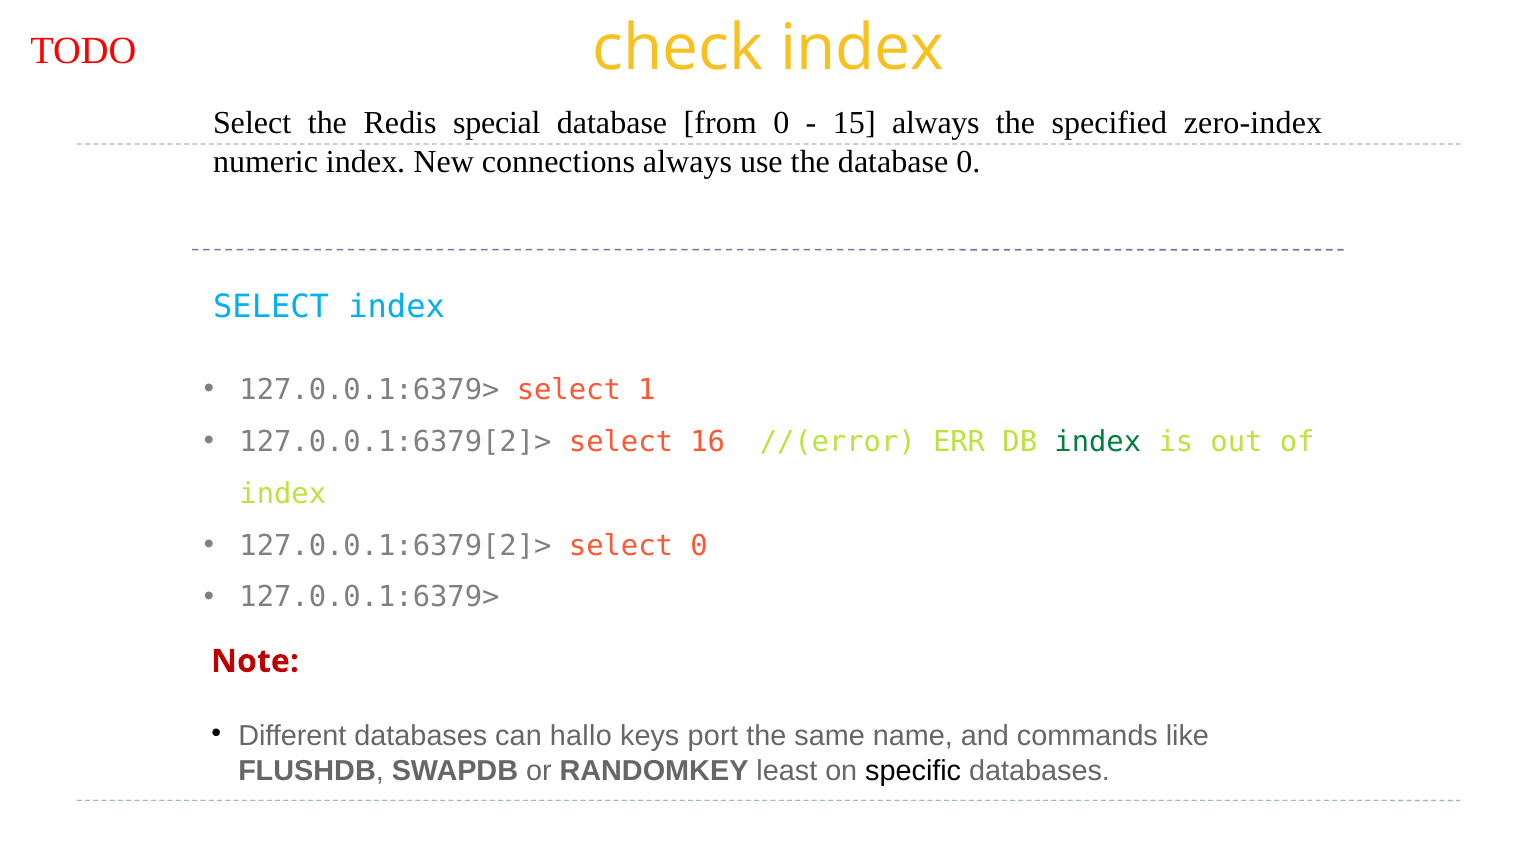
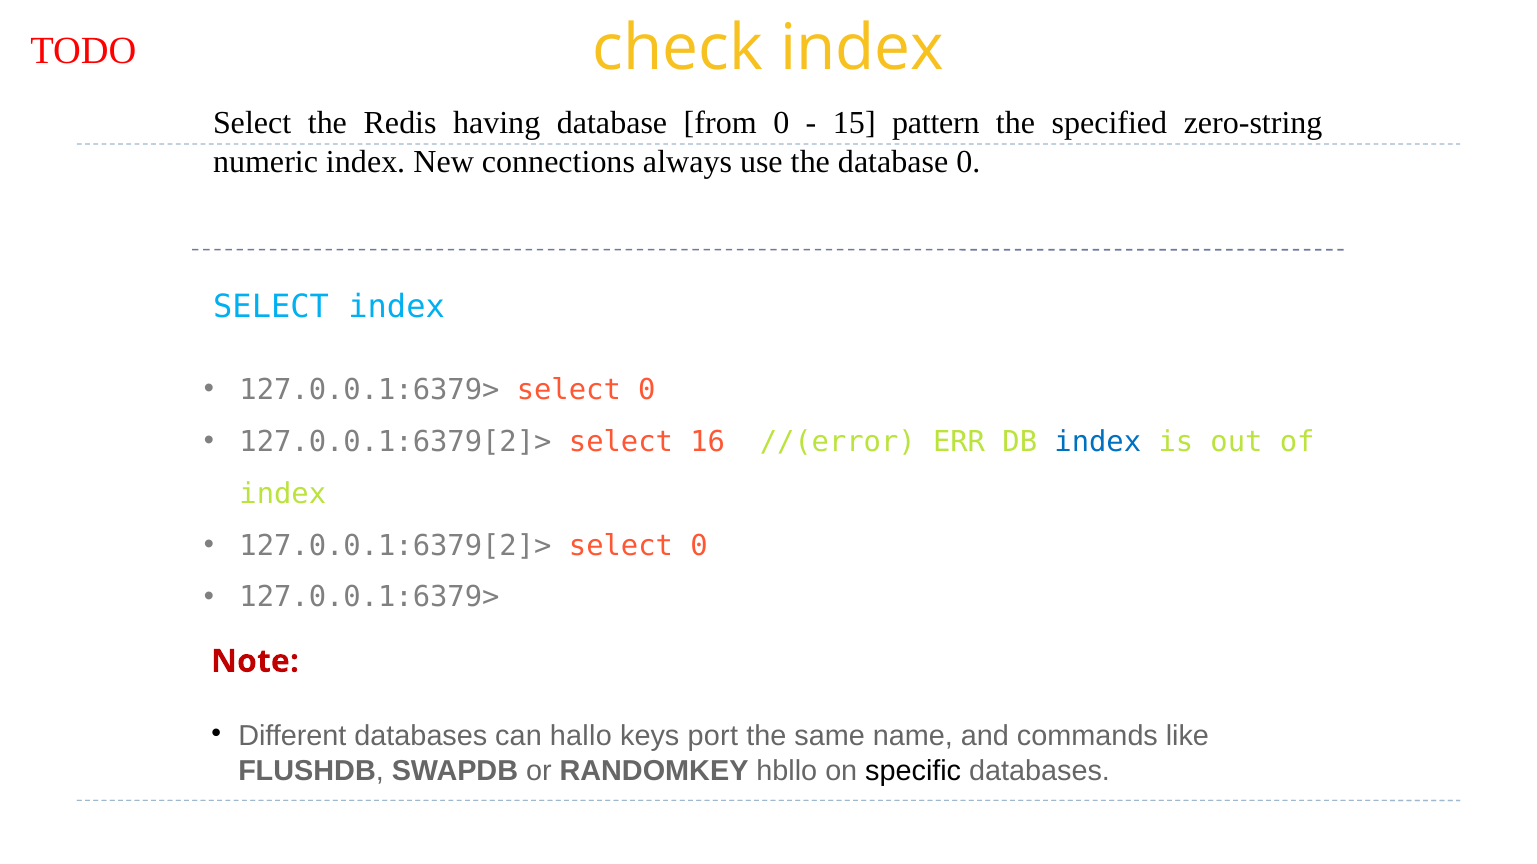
special: special -> having
15 always: always -> pattern
zero-index: zero-index -> zero-string
127.0.0.1:6379> select 1: 1 -> 0
index at (1098, 442) colour: green -> blue
least: least -> hbllo
